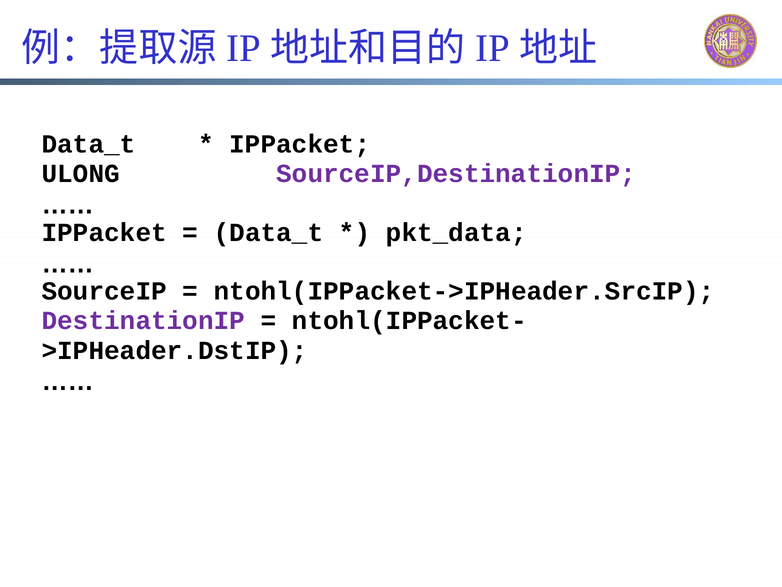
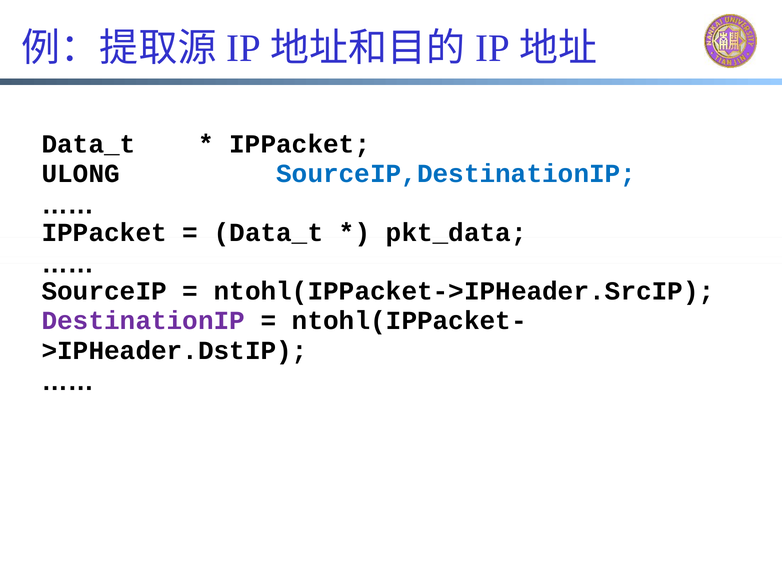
SourceIP,DestinationIP colour: purple -> blue
